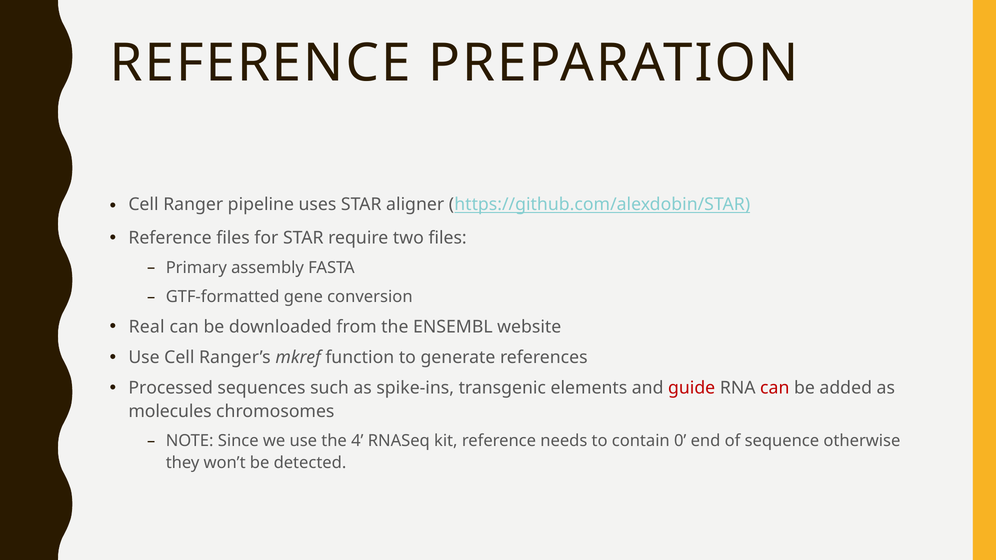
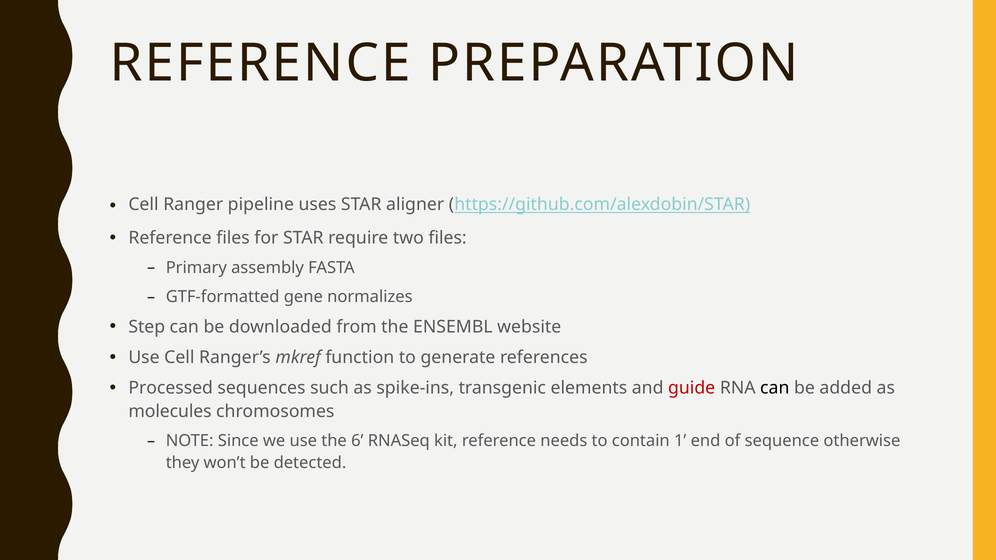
conversion: conversion -> normalizes
Real: Real -> Step
can at (775, 388) colour: red -> black
4: 4 -> 6
0: 0 -> 1
